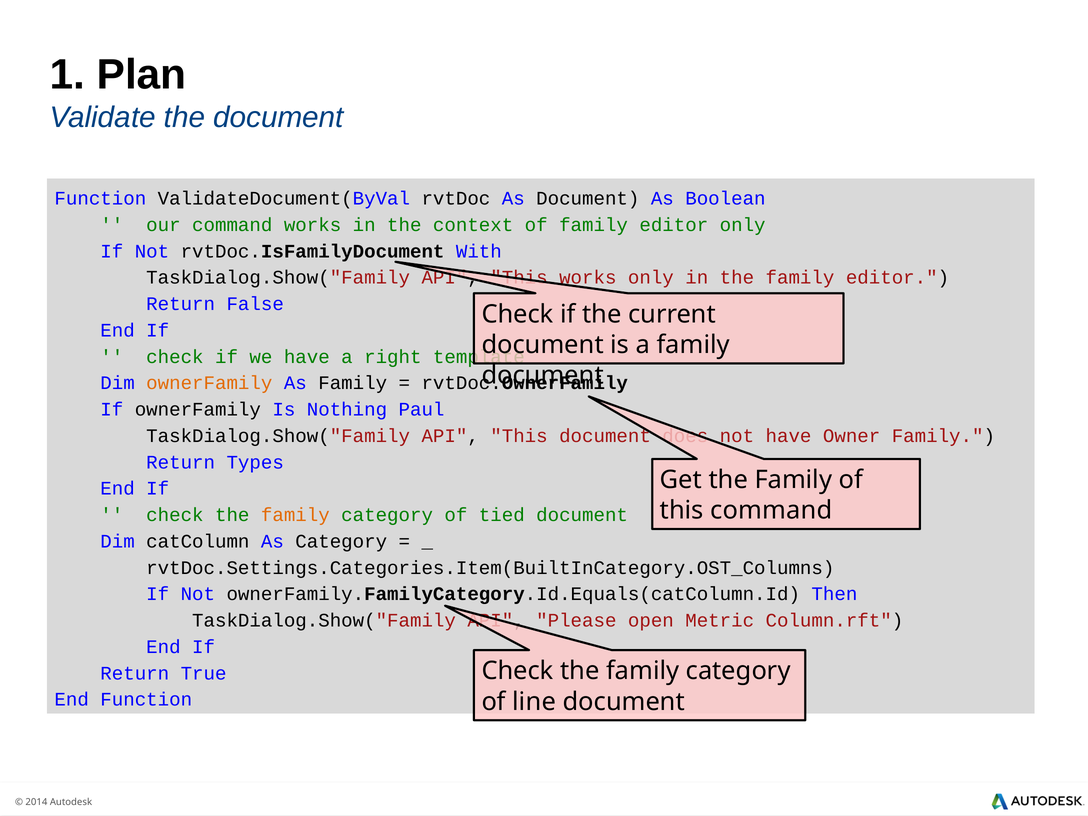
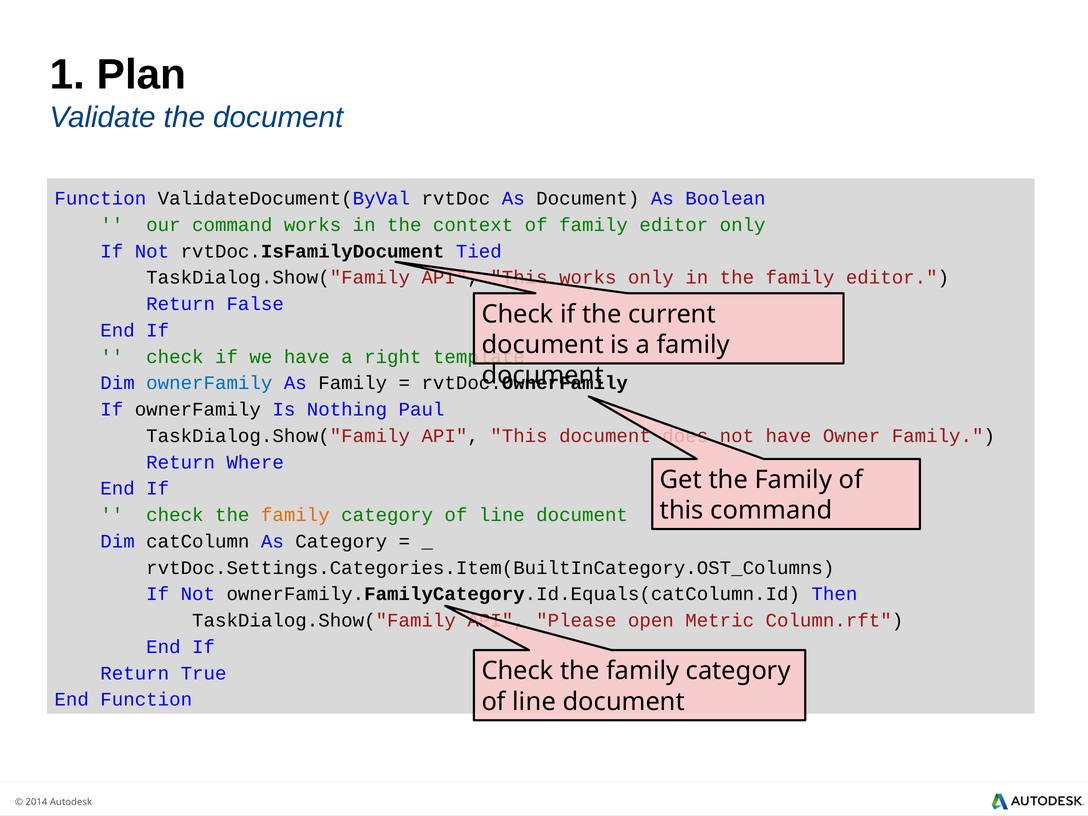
With: With -> Tied
ownerFamily at (209, 383) colour: orange -> blue
Types: Types -> Where
tied at (502, 515): tied -> line
